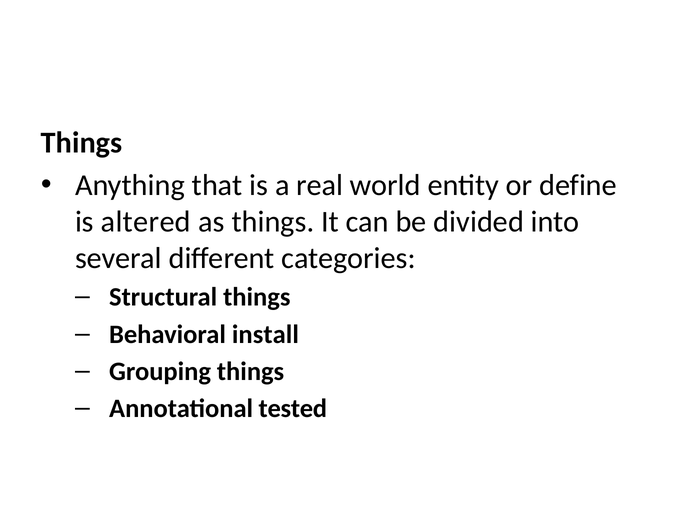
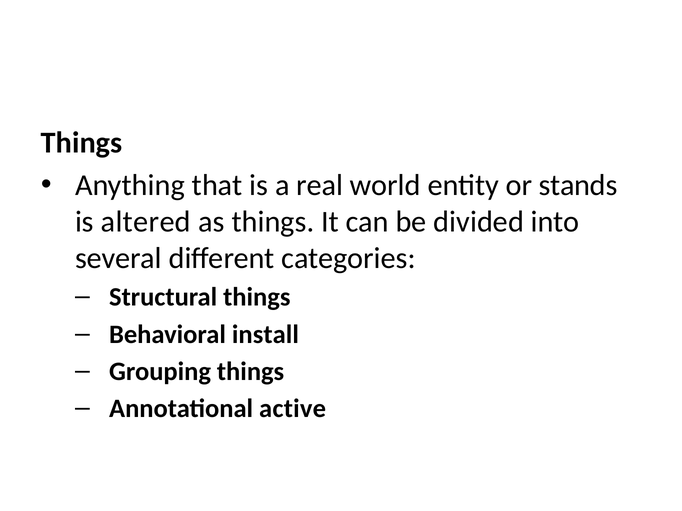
define: define -> stands
tested: tested -> active
